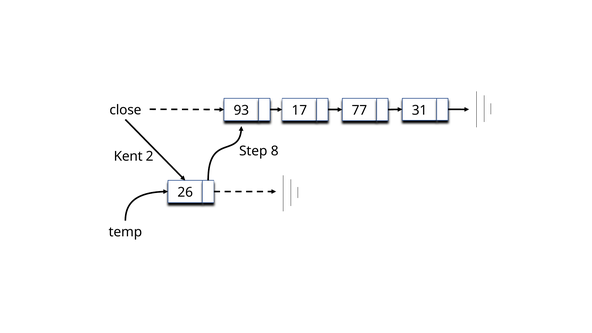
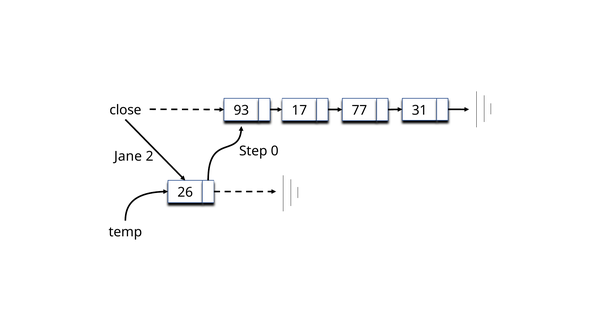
Kent: Kent -> Jane
8: 8 -> 0
